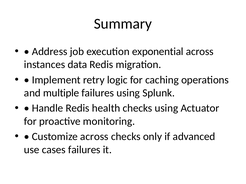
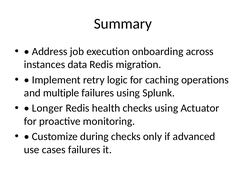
exponential: exponential -> onboarding
Handle: Handle -> Longer
Customize across: across -> during
